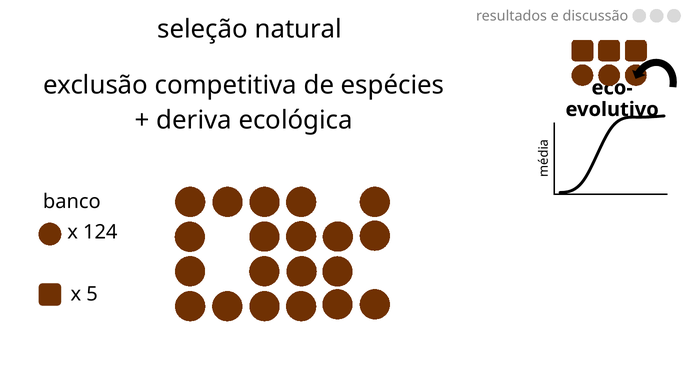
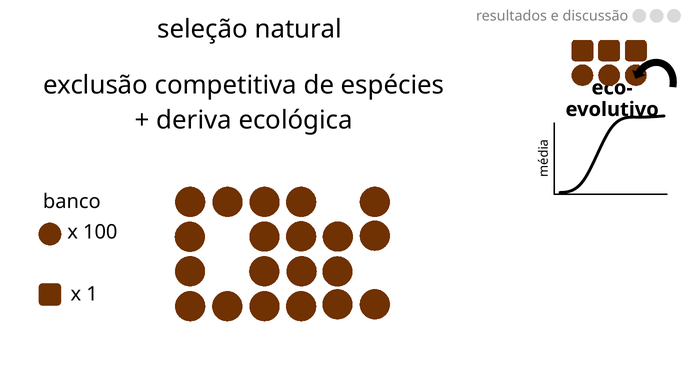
124: 124 -> 100
5: 5 -> 1
